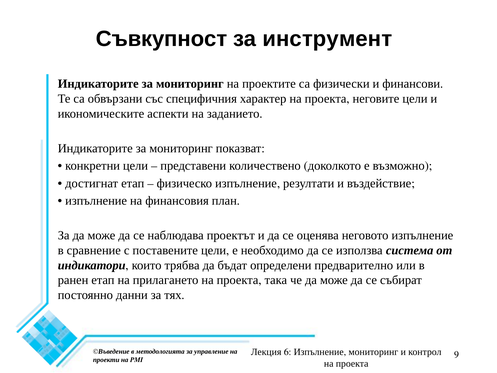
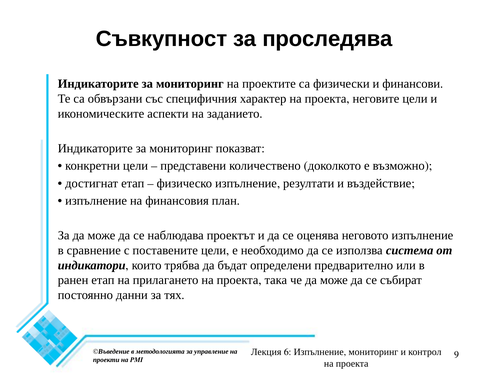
инструмент: инструмент -> проследява
